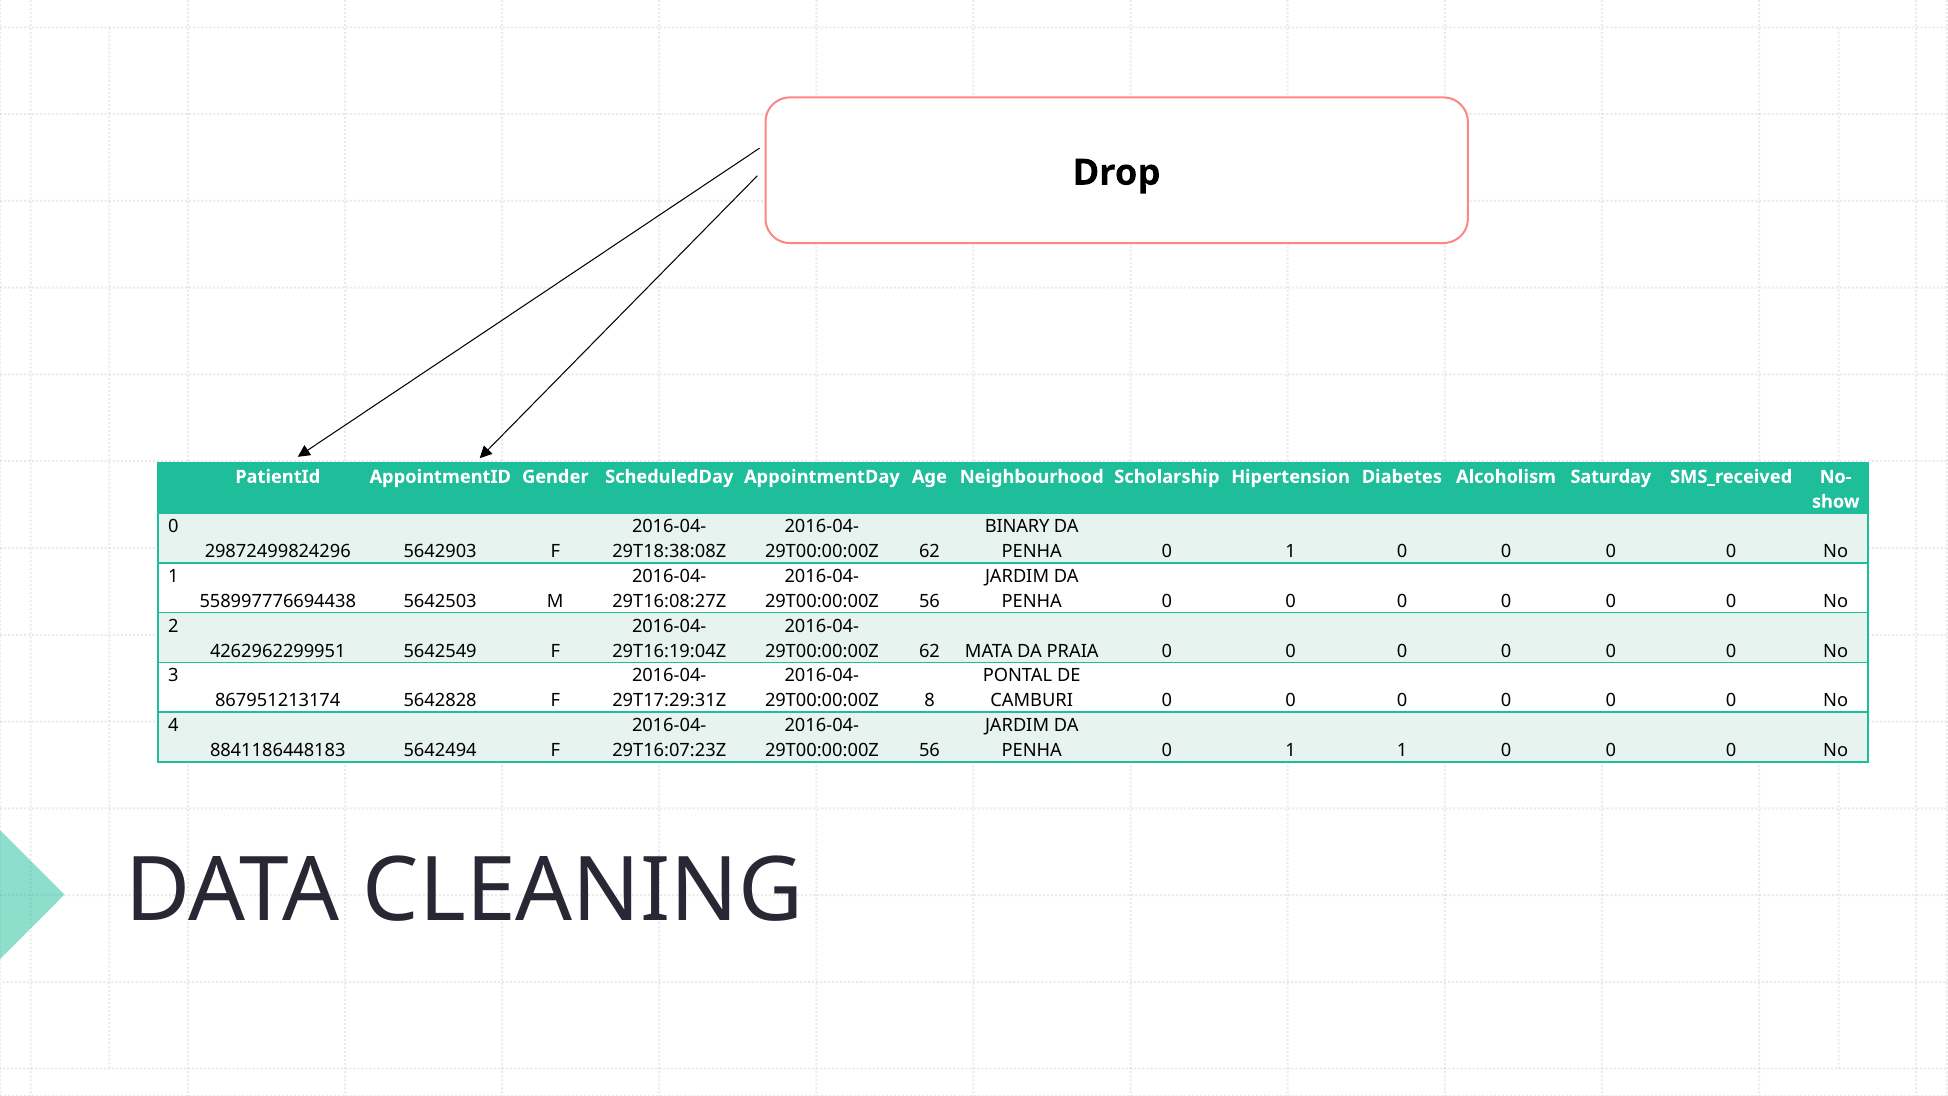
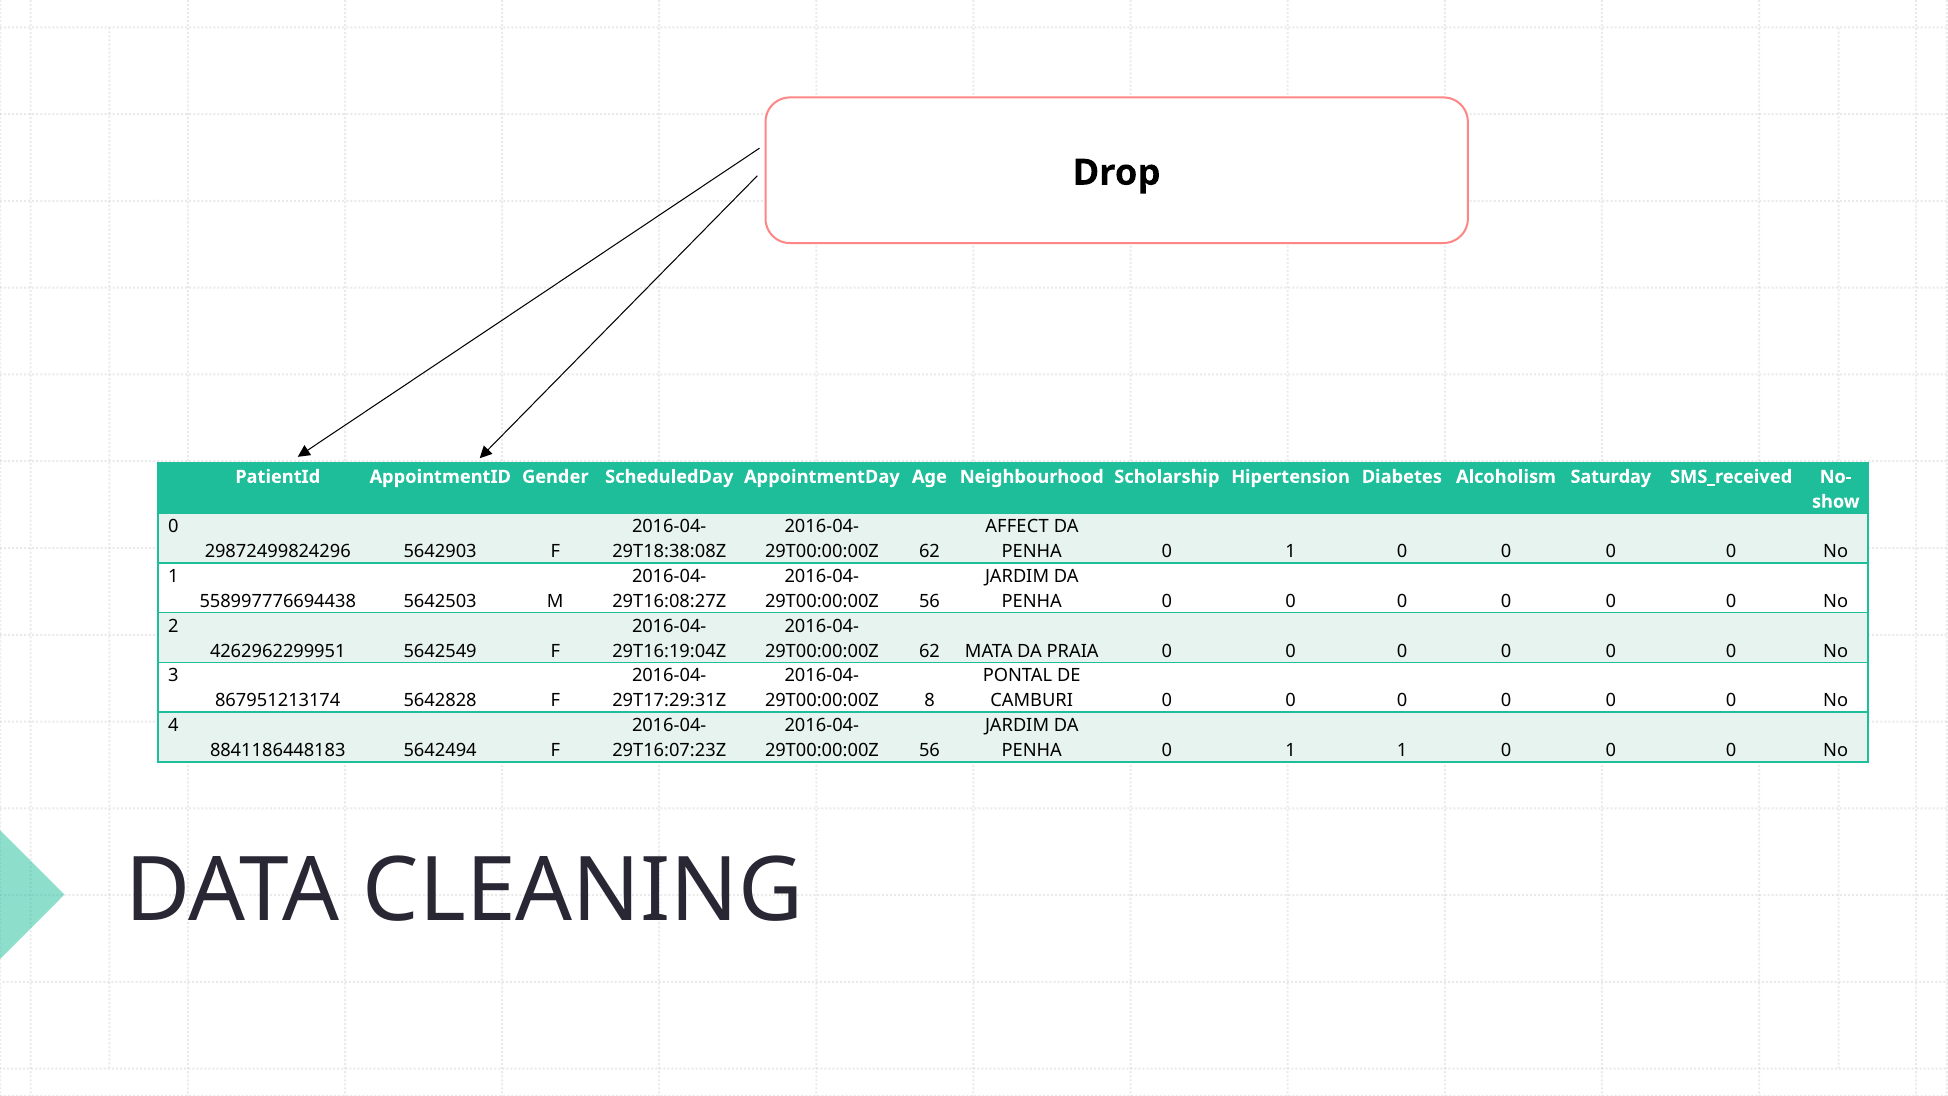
BINARY: BINARY -> AFFECT
